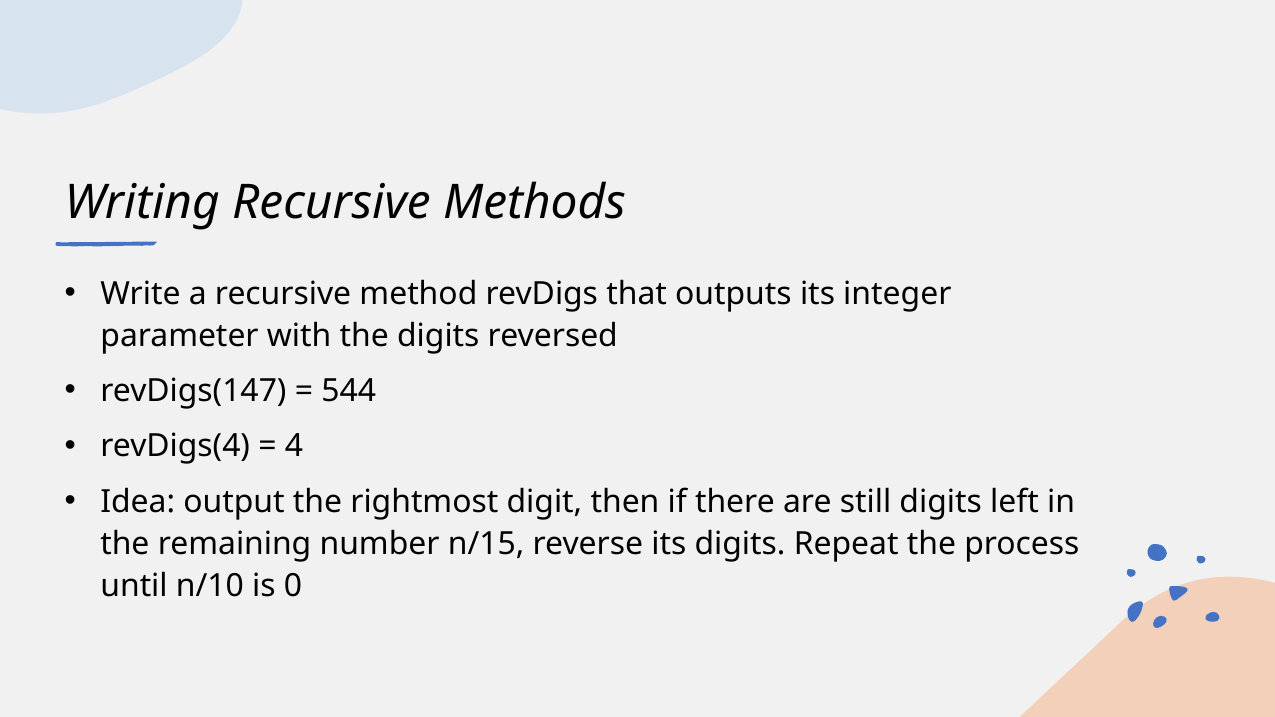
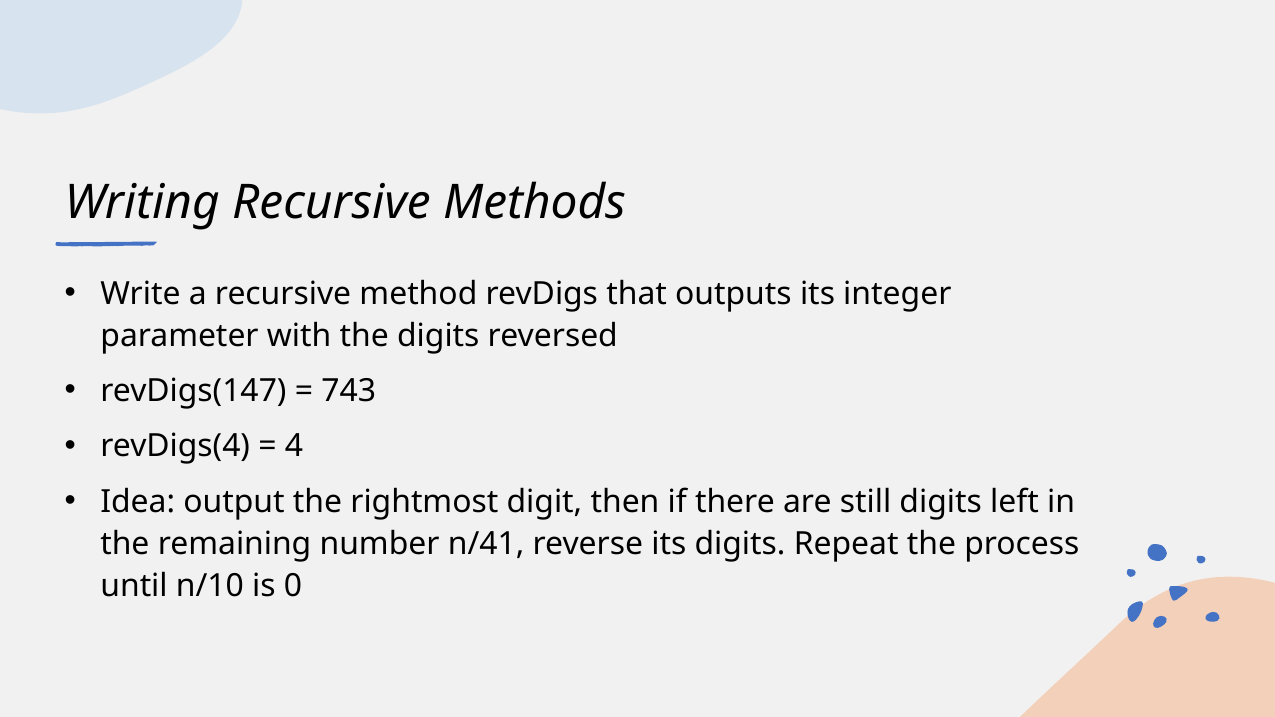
544: 544 -> 743
n/15: n/15 -> n/41
